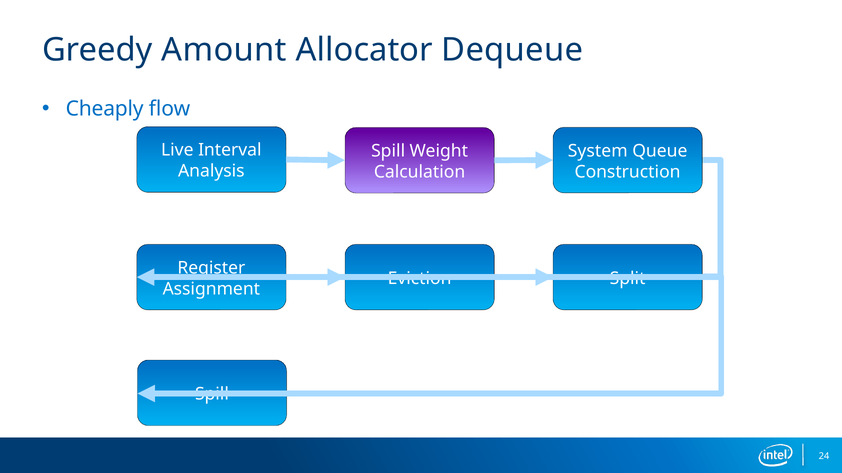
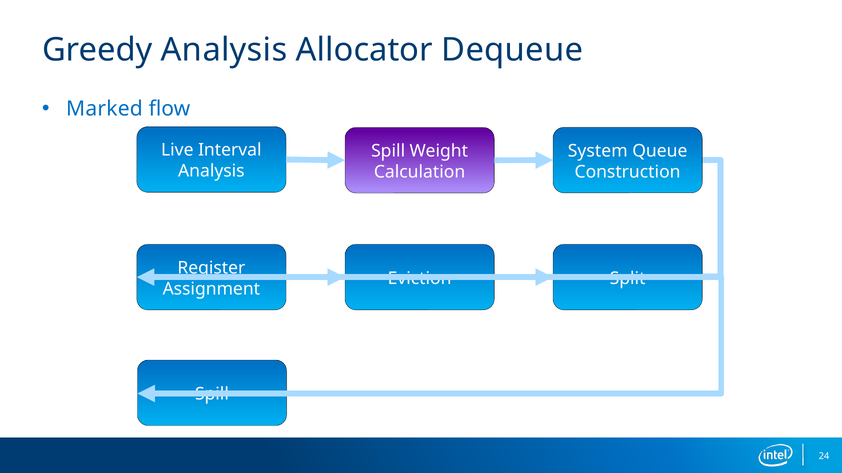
Greedy Amount: Amount -> Analysis
Cheaply: Cheaply -> Marked
